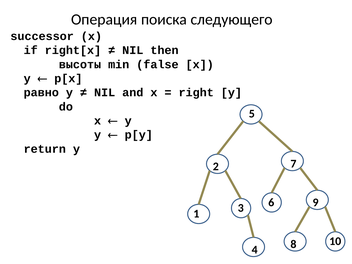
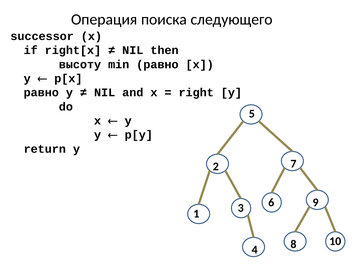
высоты: высоты -> высоту
min false: false -> равно
